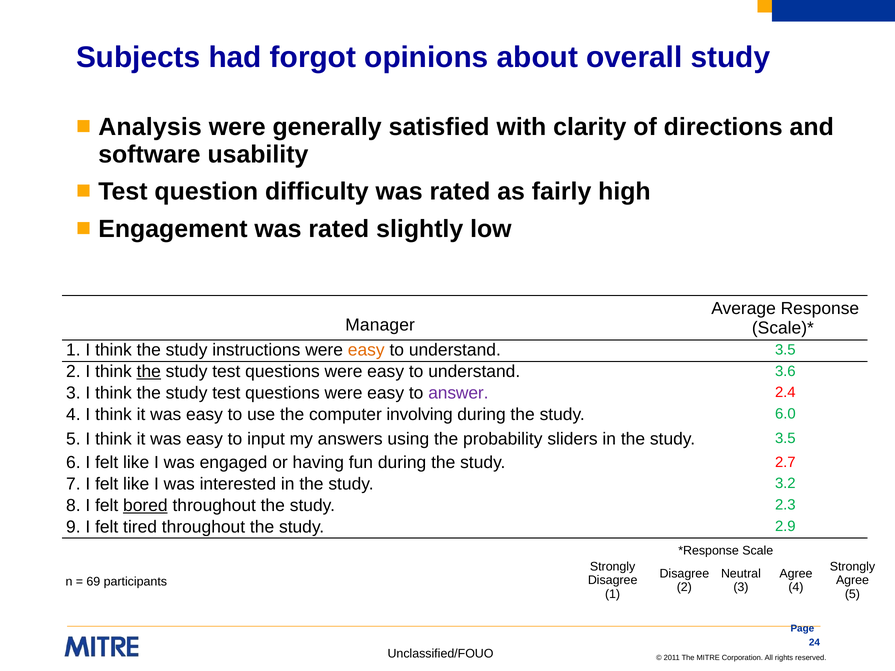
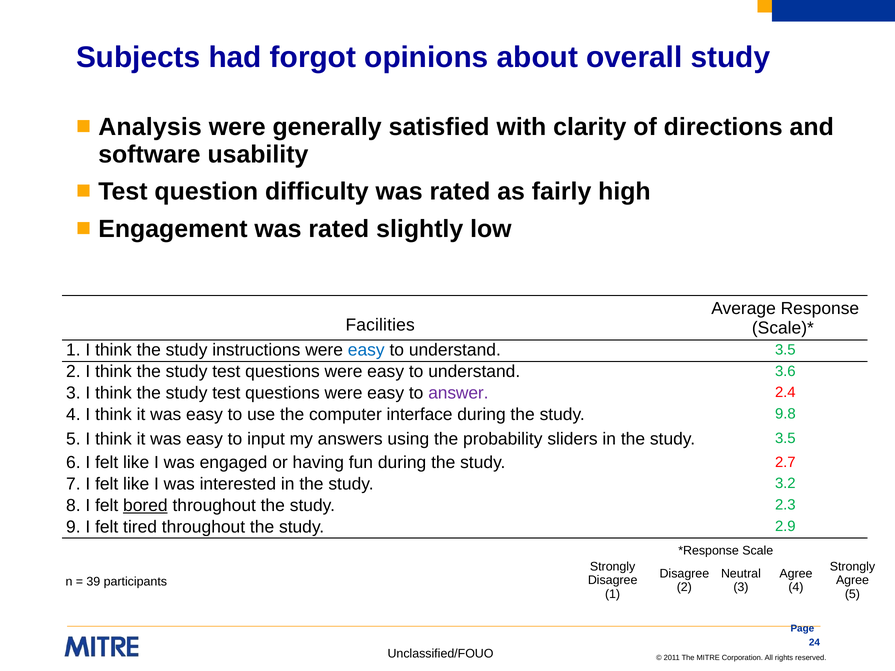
Manager: Manager -> Facilities
easy at (366, 350) colour: orange -> blue
the at (149, 372) underline: present -> none
involving: involving -> interface
6.0: 6.0 -> 9.8
69: 69 -> 39
